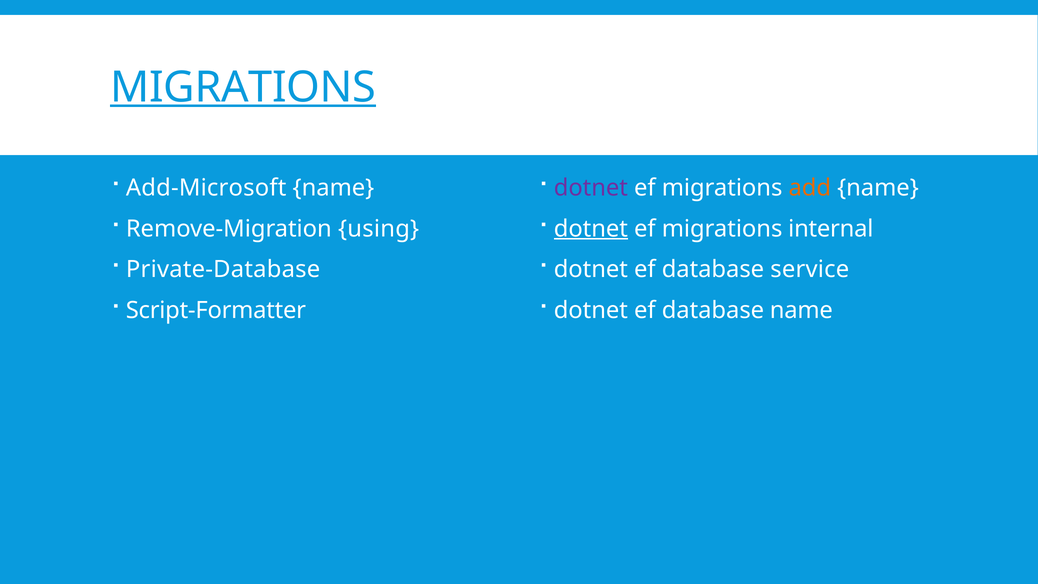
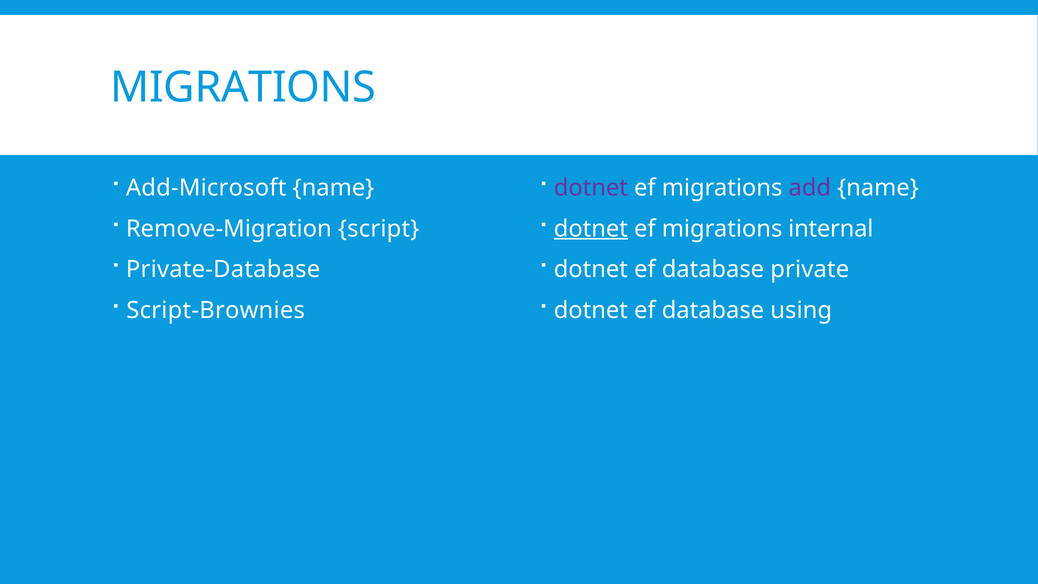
MIGRATIONS at (243, 87) underline: present -> none
add colour: orange -> purple
using: using -> script
service: service -> private
Script-Formatter: Script-Formatter -> Script-Brownies
database name: name -> using
